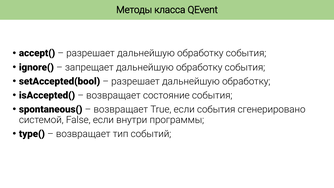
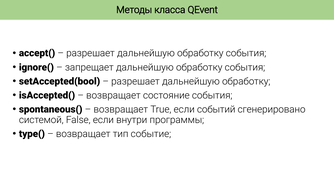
если события: события -> событий
событий: событий -> событие
